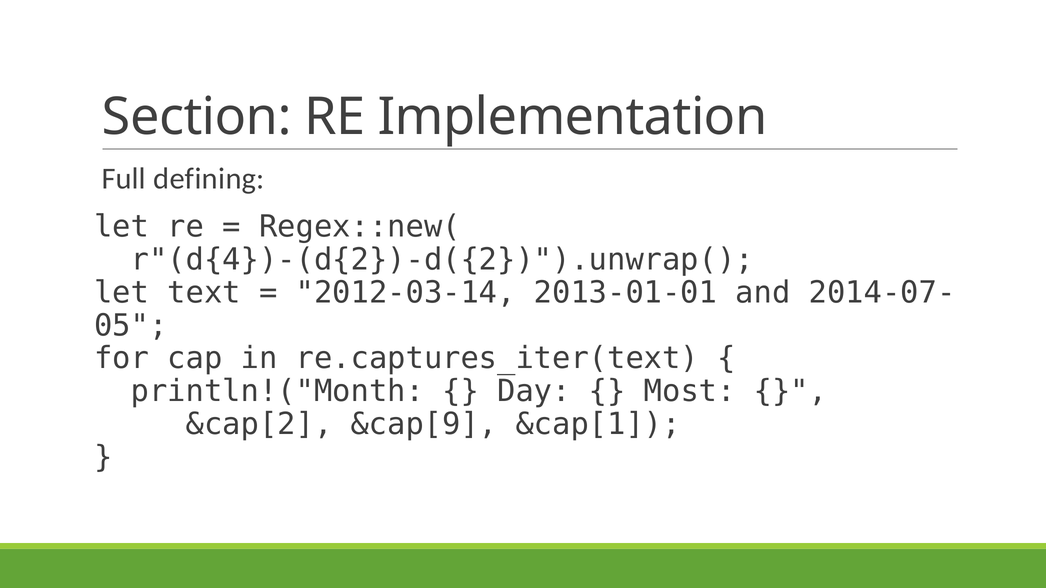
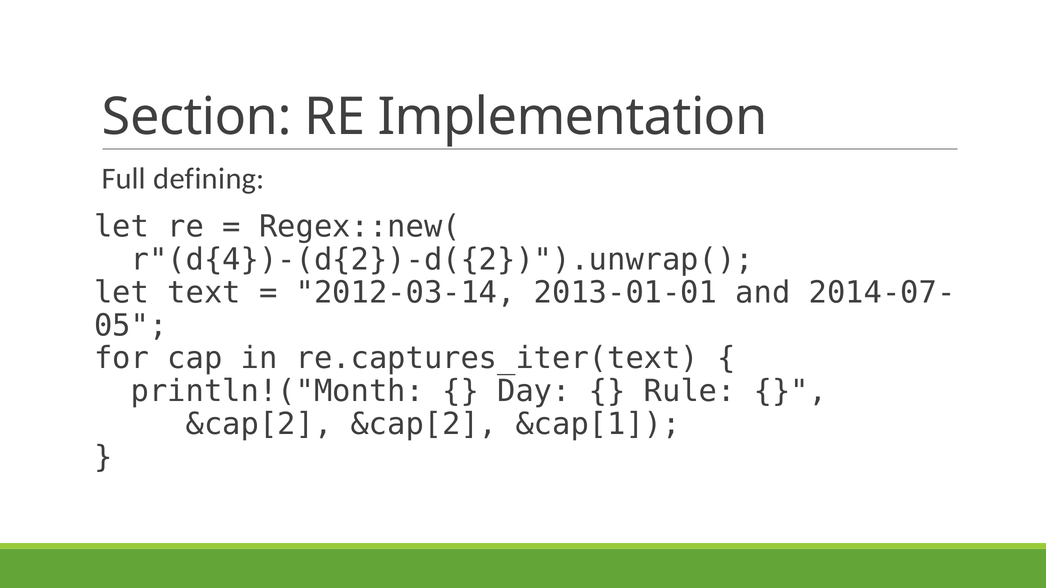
Most: Most -> Rule
&cap[2 &cap[9: &cap[9 -> &cap[2
